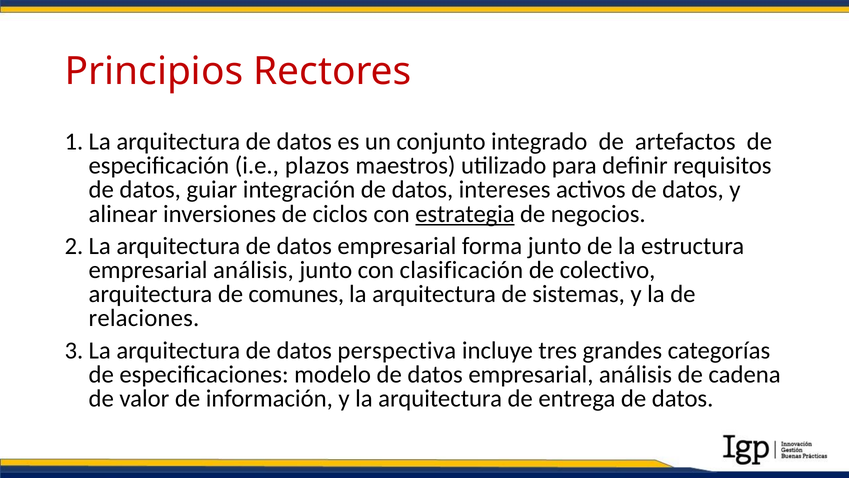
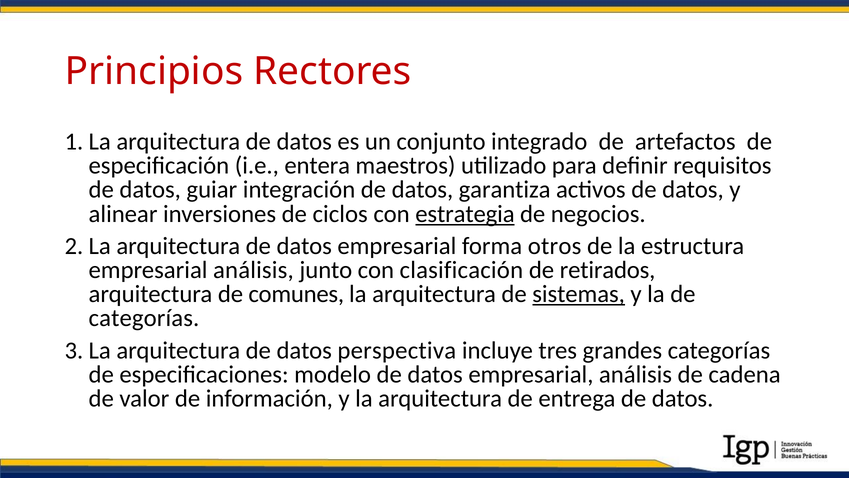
plazos: plazos -> entera
intereses: intereses -> garantiza
forma junto: junto -> otros
colectivo: colectivo -> retirados
sistemas underline: none -> present
relaciones at (144, 318): relaciones -> categorías
